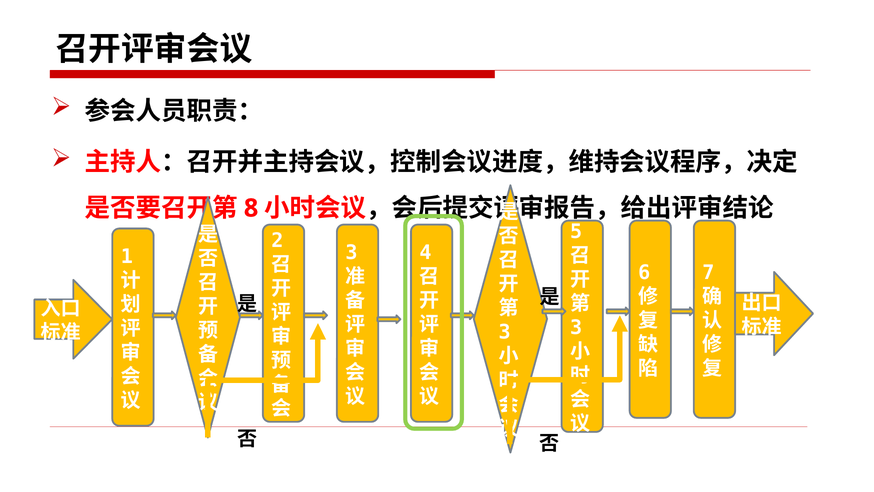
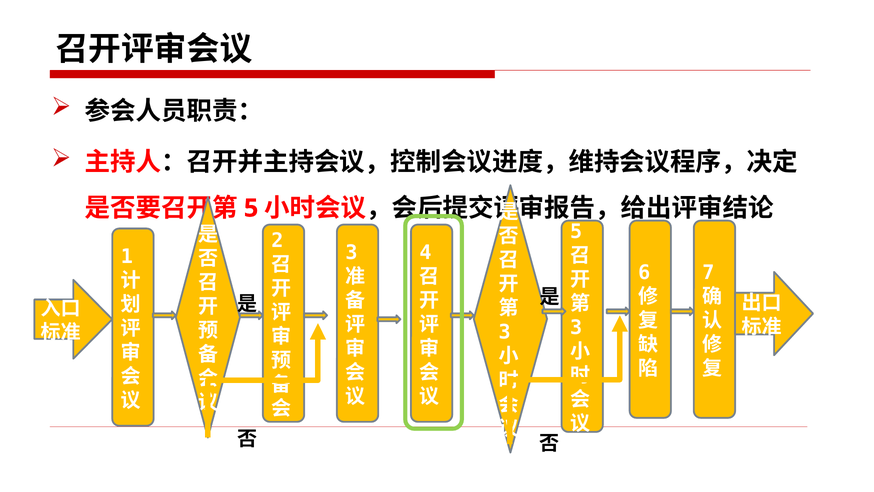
8 at (251, 208): 8 -> 5
